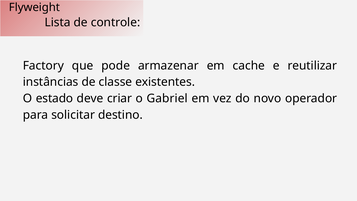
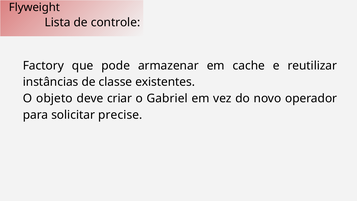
estado: estado -> objeto
destino: destino -> precise
